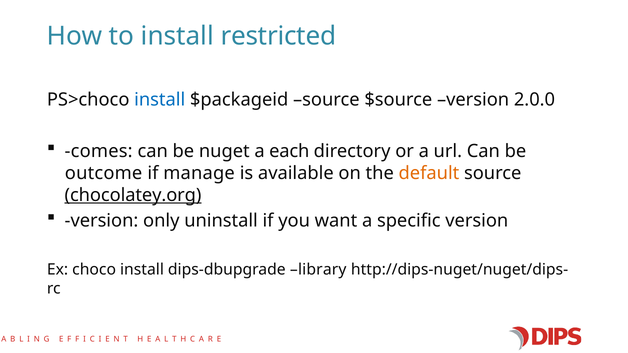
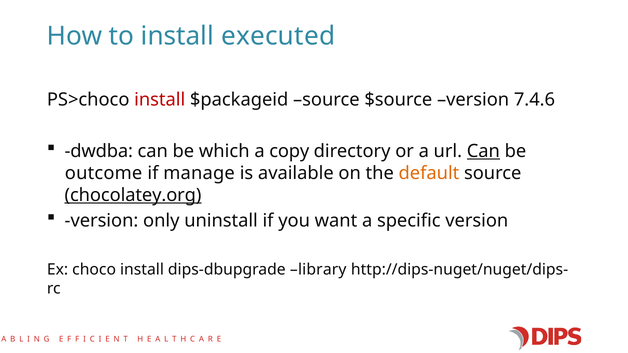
restricted: restricted -> executed
install at (160, 100) colour: blue -> red
2.0.0: 2.0.0 -> 7.4.6
comes: comes -> dwdba
nuget: nuget -> which
each: each -> copy
Can at (483, 151) underline: none -> present
